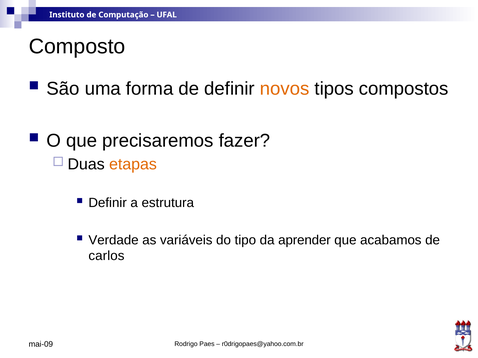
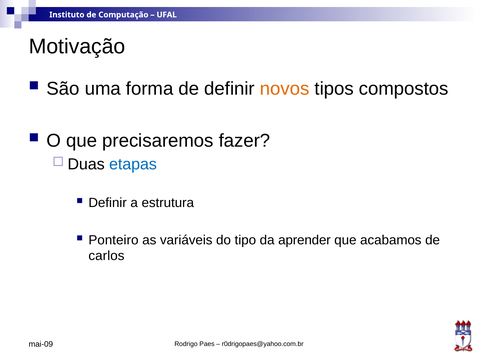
Composto: Composto -> Motivação
etapas colour: orange -> blue
Verdade: Verdade -> Ponteiro
